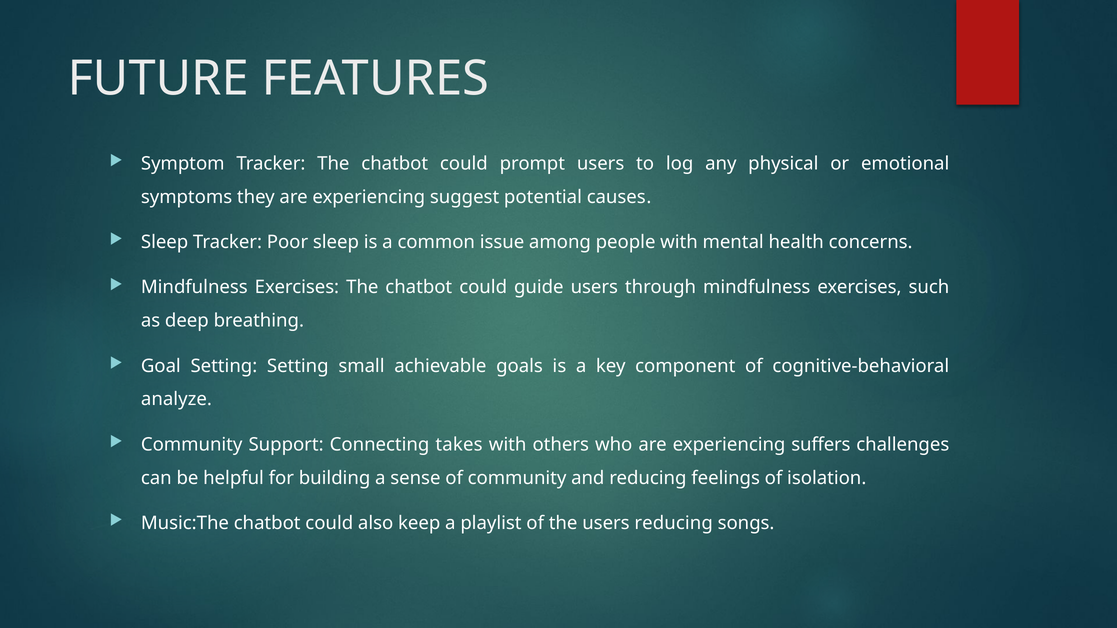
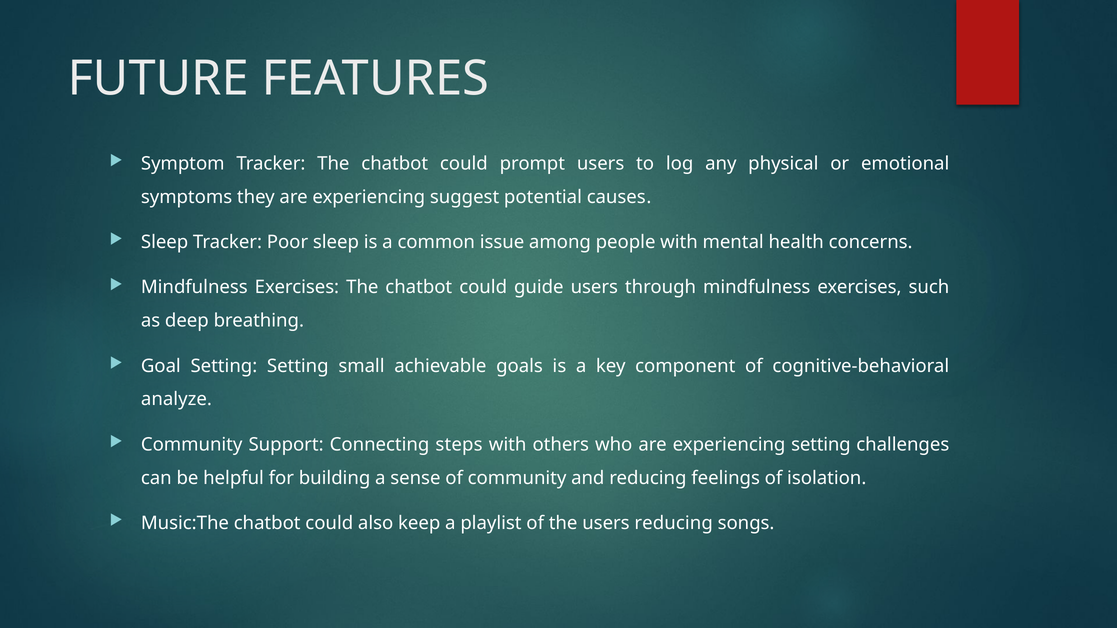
takes: takes -> steps
experiencing suffers: suffers -> setting
